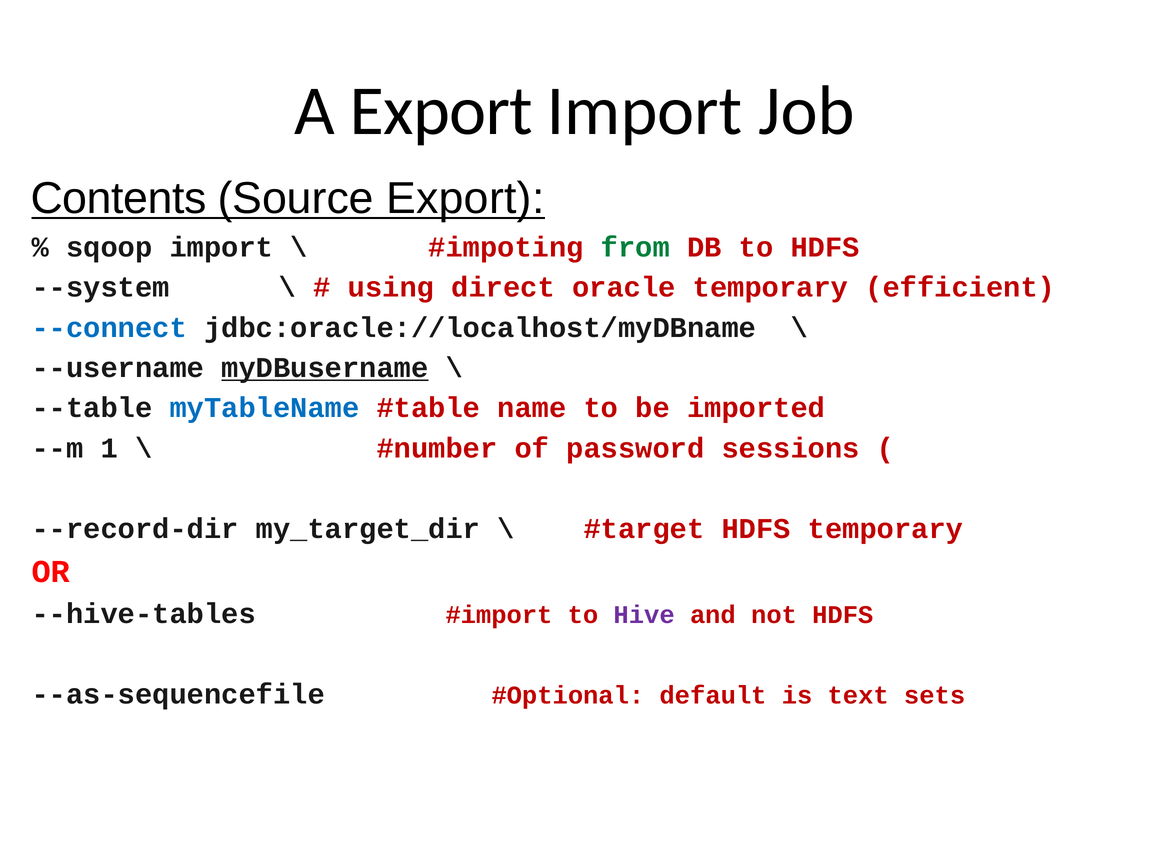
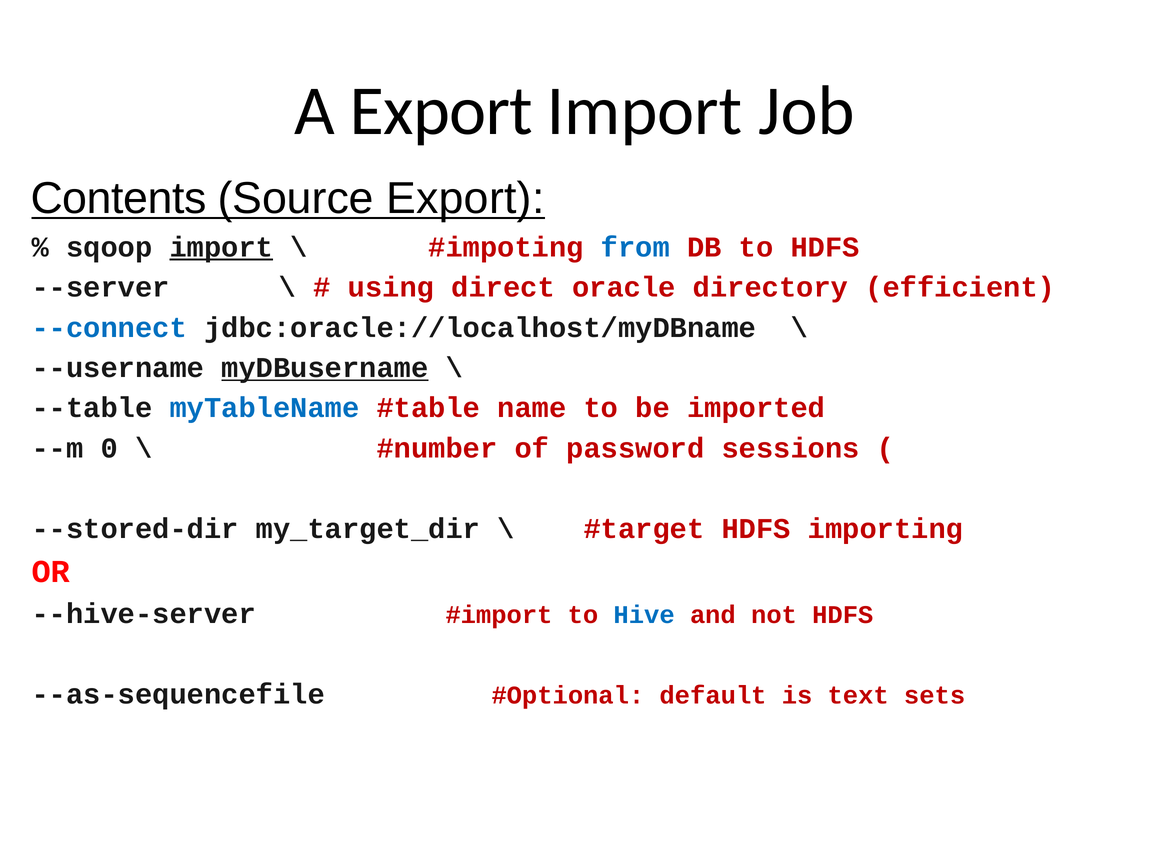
import at (221, 247) underline: none -> present
from colour: green -> blue
--system: --system -> --server
oracle temporary: temporary -> directory
1: 1 -> 0
--record-dir: --record-dir -> --stored-dir
HDFS temporary: temporary -> importing
--hive-tables: --hive-tables -> --hive-server
Hive colour: purple -> blue
